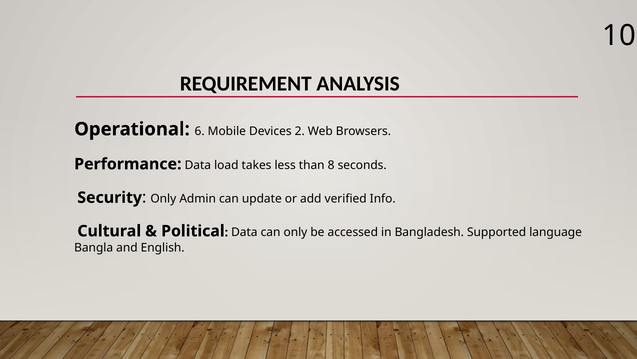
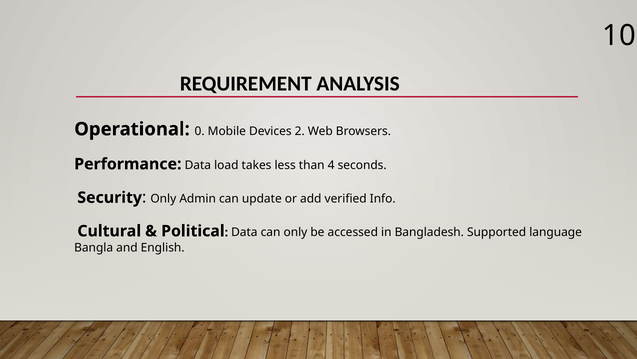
6: 6 -> 0
8: 8 -> 4
